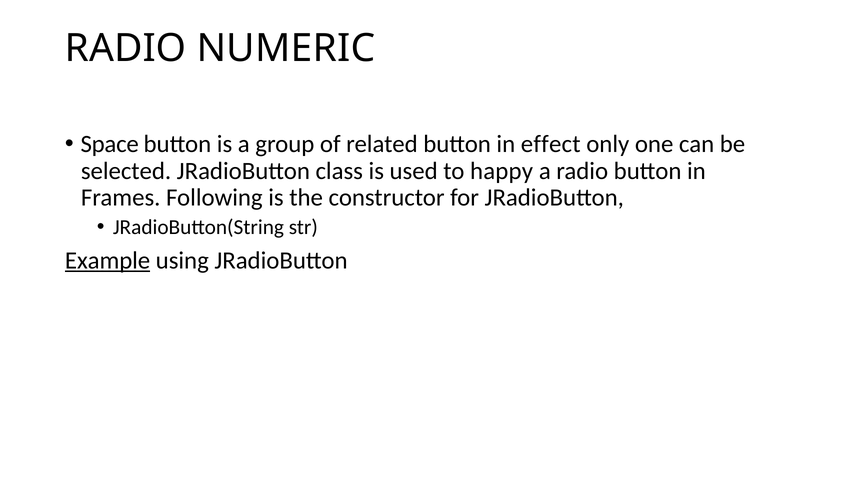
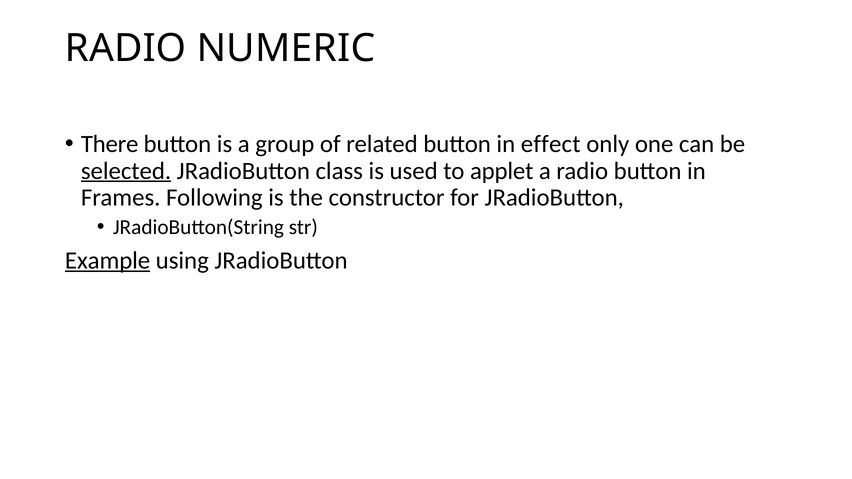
Space: Space -> There
selected underline: none -> present
happy: happy -> applet
